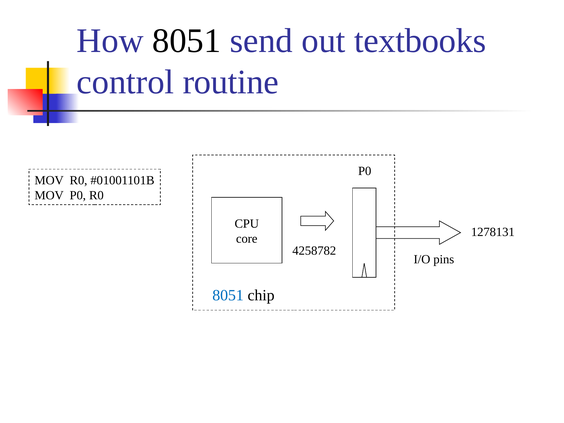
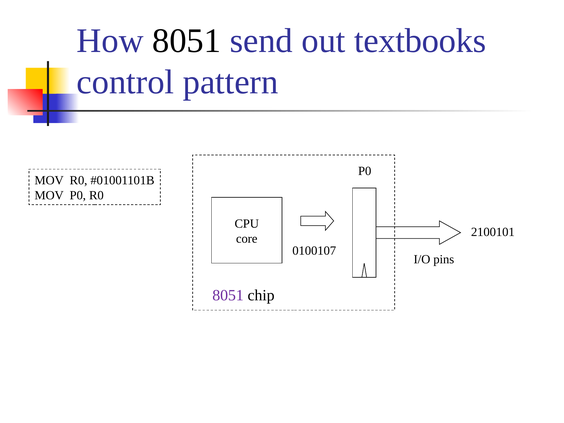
routine: routine -> pattern
1278131: 1278131 -> 2100101
4258782: 4258782 -> 0100107
8051 at (228, 295) colour: blue -> purple
